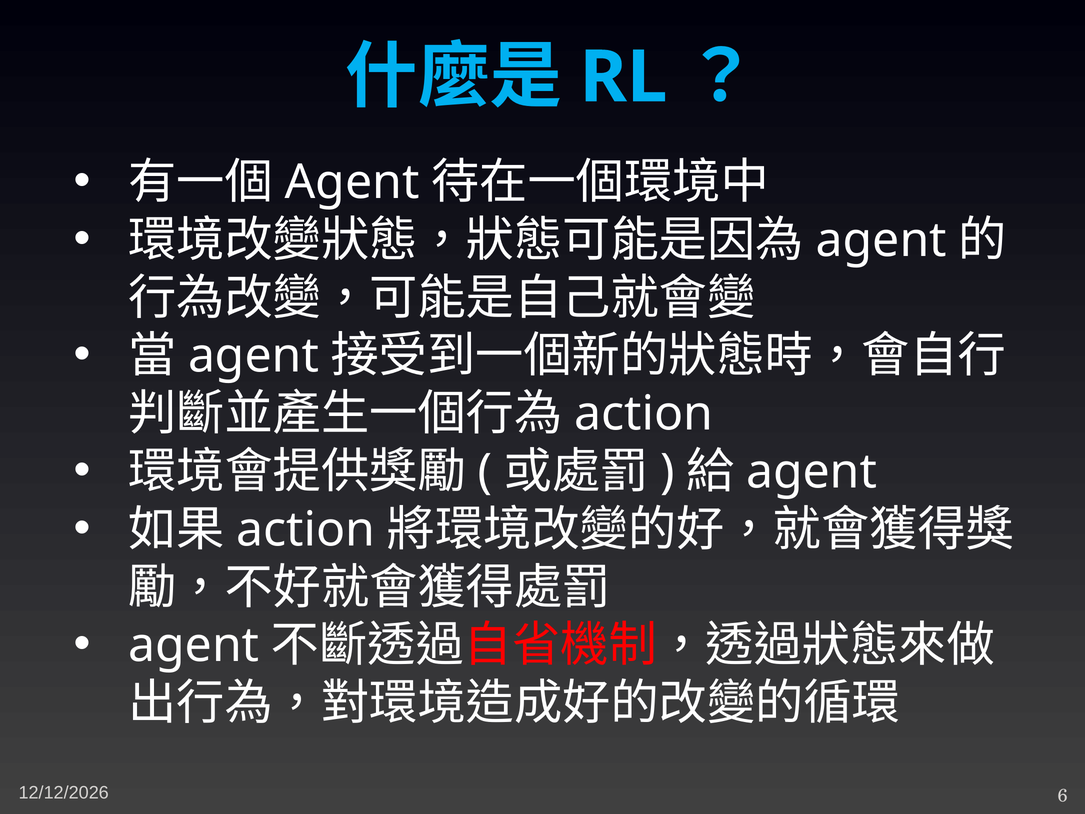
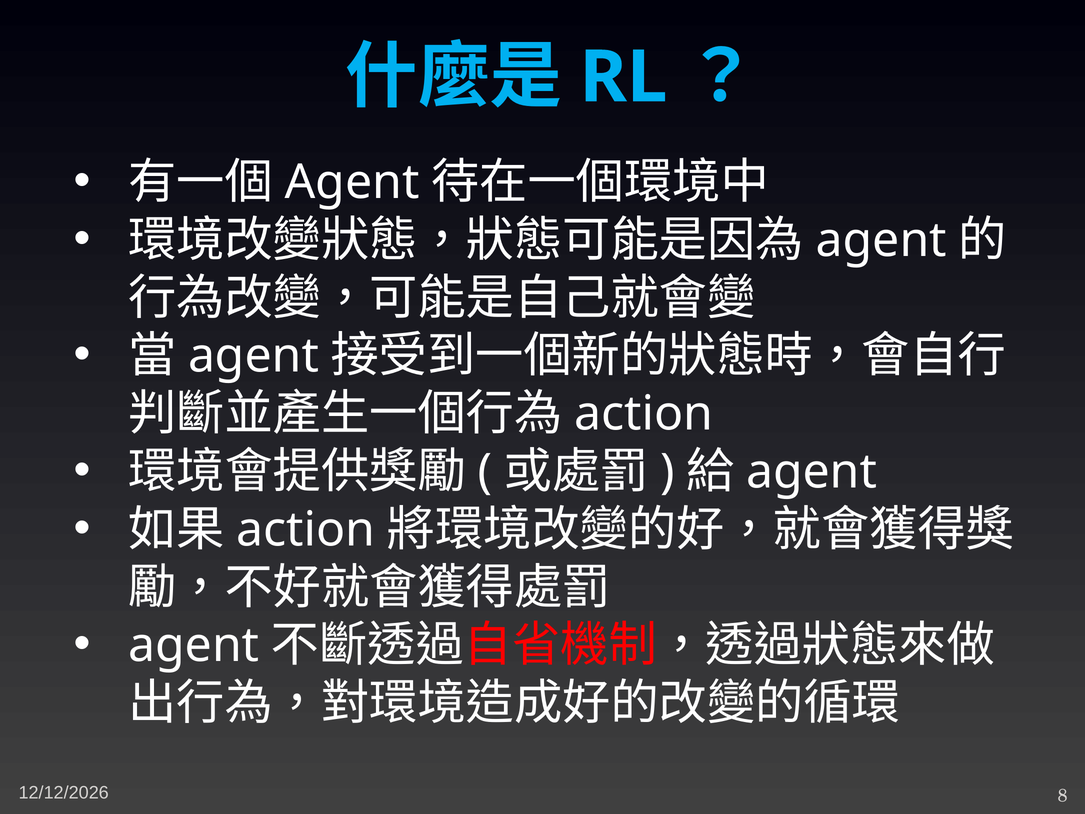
6: 6 -> 8
